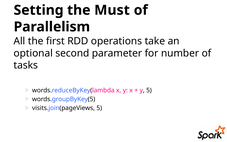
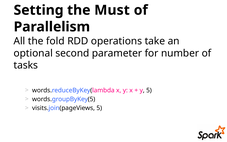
first: first -> fold
